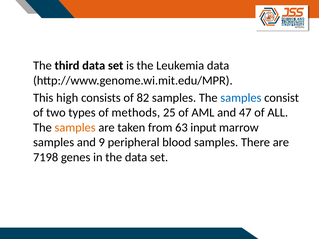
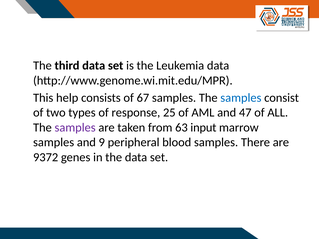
high: high -> help
82: 82 -> 67
methods: methods -> response
samples at (75, 128) colour: orange -> purple
7198: 7198 -> 9372
